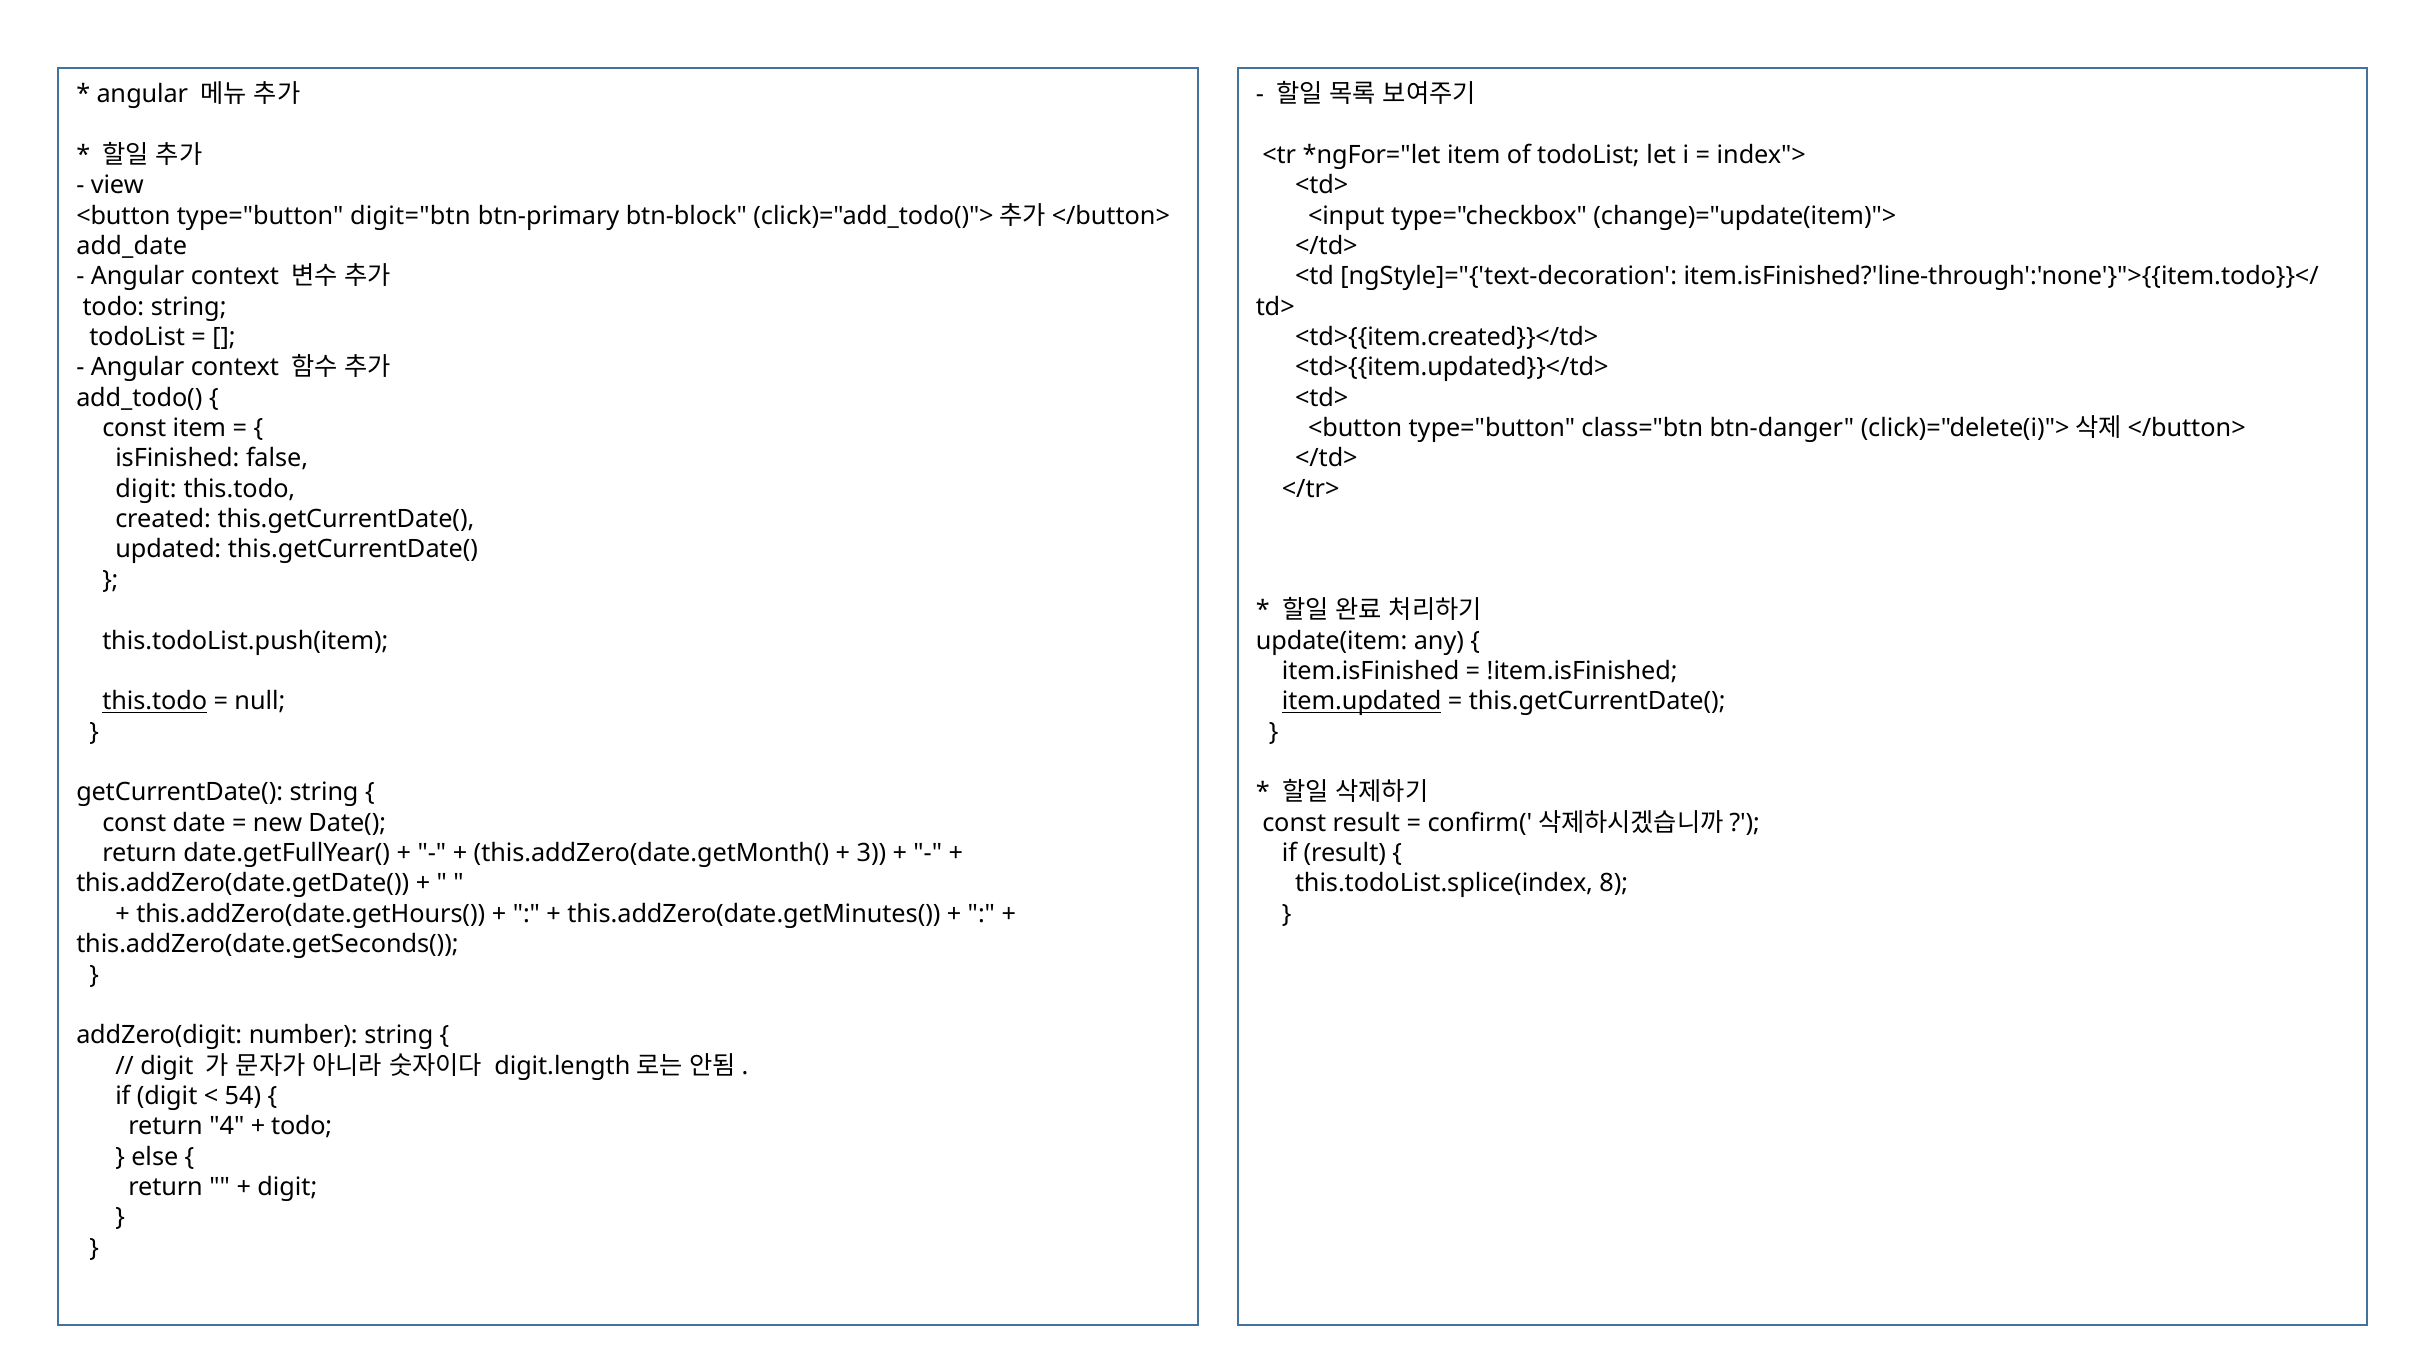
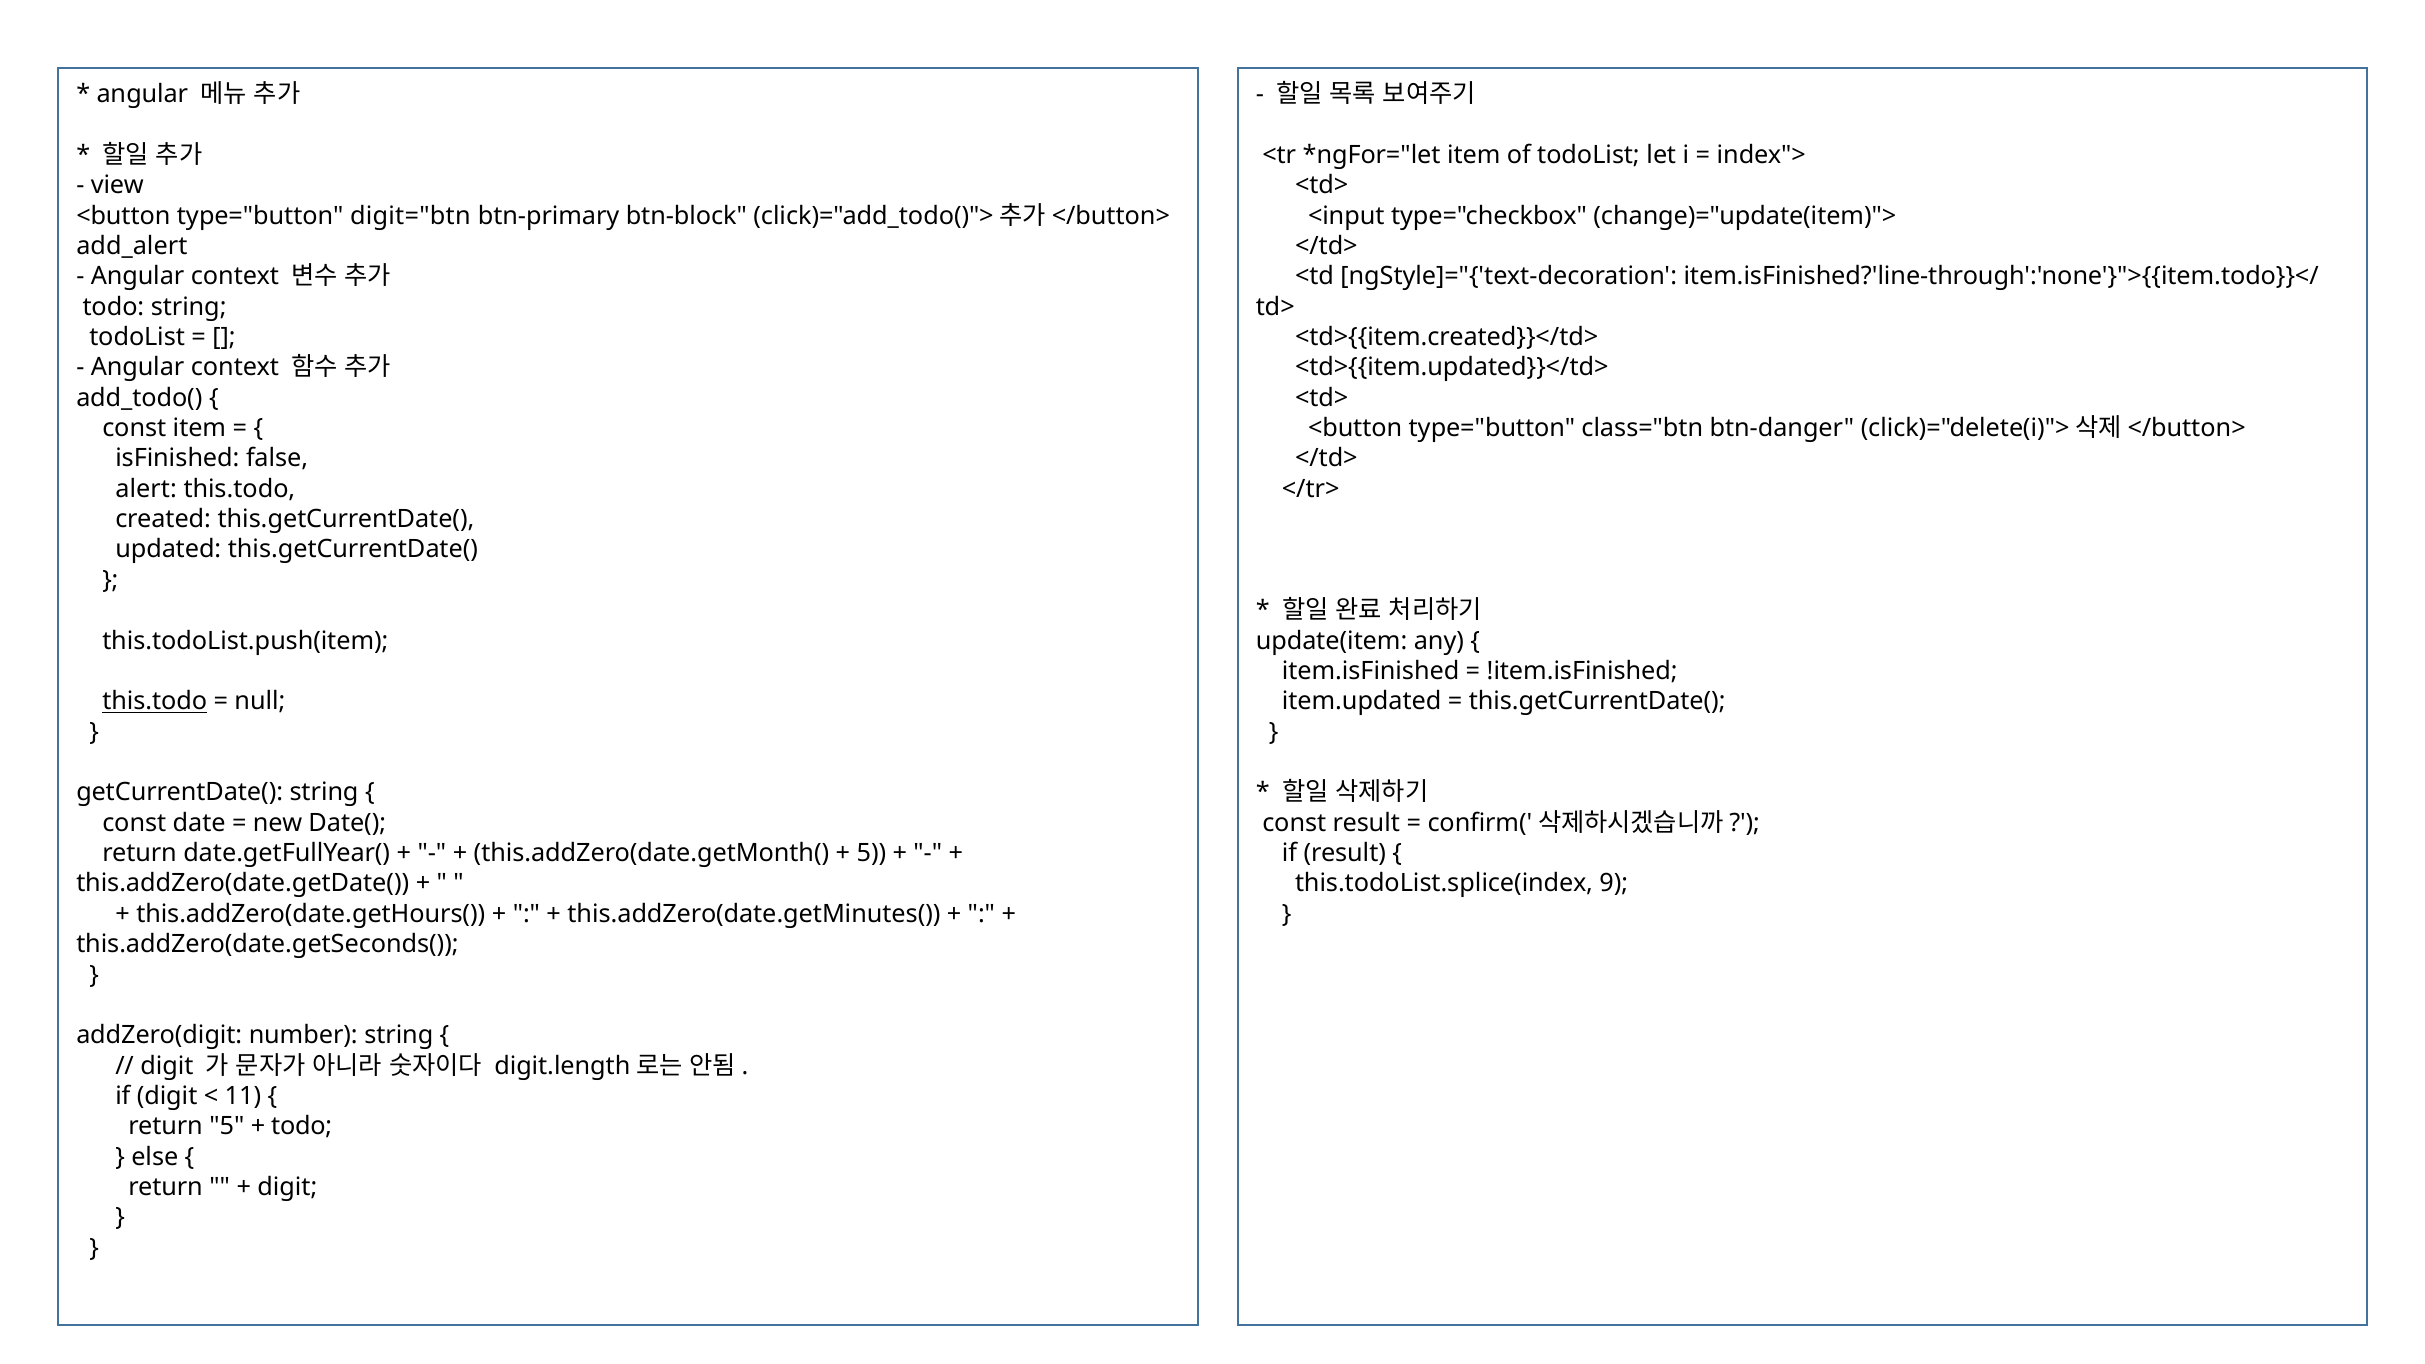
add_date: add_date -> add_alert
digit at (146, 489): digit -> alert
item.updated underline: present -> none
3 at (871, 853): 3 -> 5
8: 8 -> 9
54: 54 -> 11
return 4: 4 -> 5
